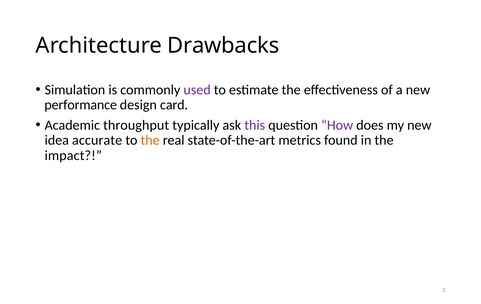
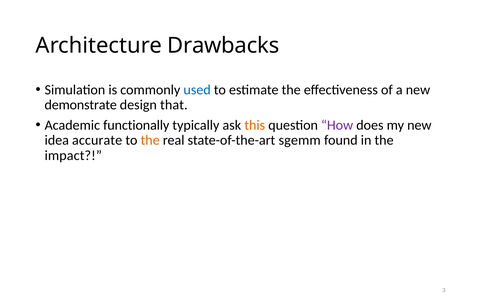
used colour: purple -> blue
performance: performance -> demonstrate
card: card -> that
throughput: throughput -> functionally
this colour: purple -> orange
metrics: metrics -> sgemm
